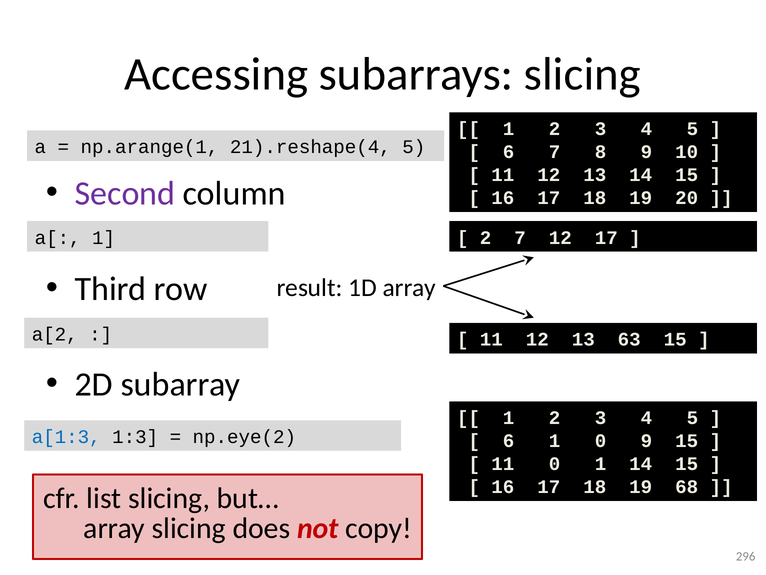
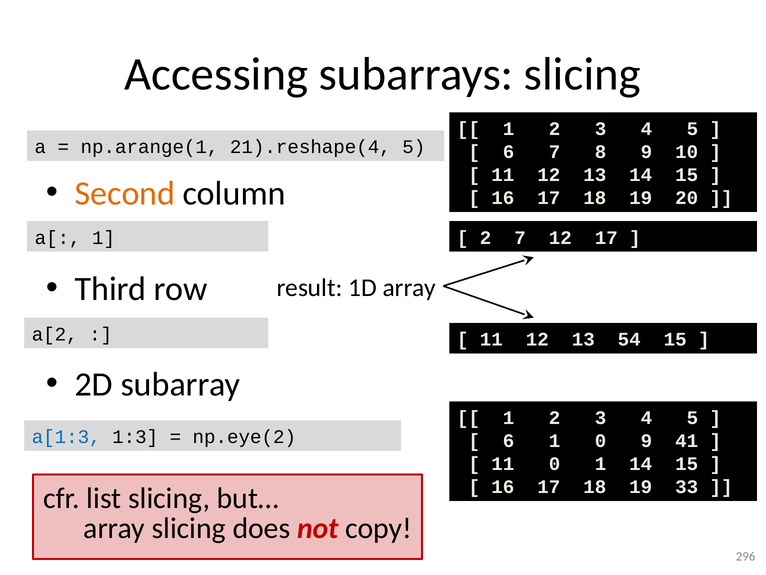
Second colour: purple -> orange
63: 63 -> 54
9 15: 15 -> 41
68: 68 -> 33
